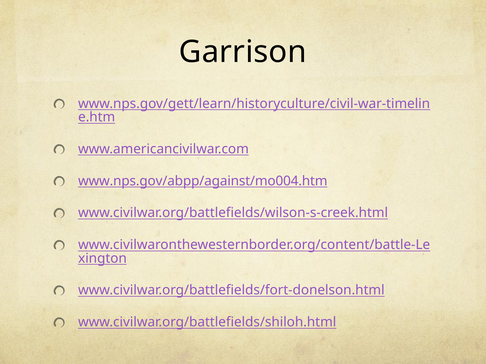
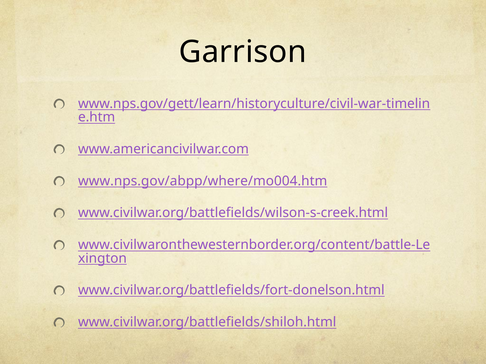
www.nps.gov/abpp/against/mo004.htm: www.nps.gov/abpp/against/mo004.htm -> www.nps.gov/abpp/where/mo004.htm
